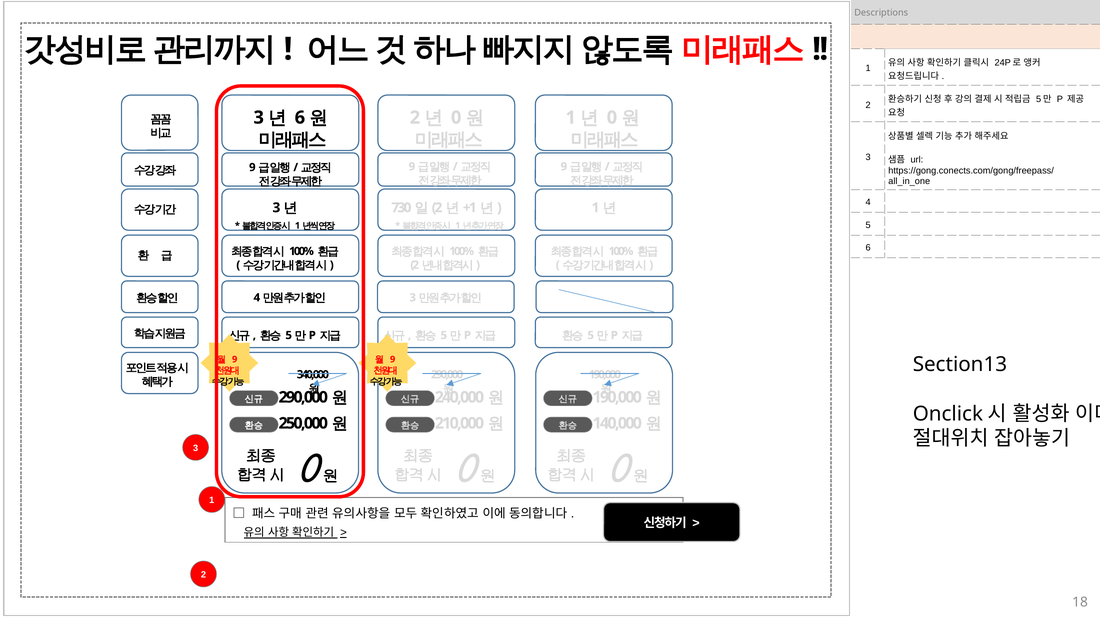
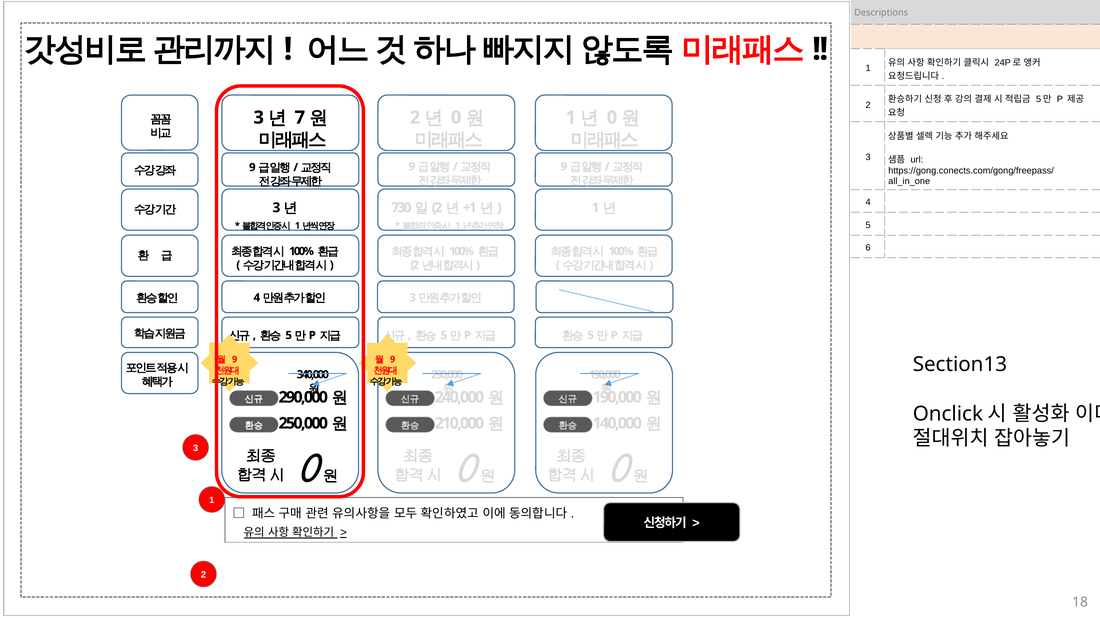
6 at (300, 118): 6 -> 7
